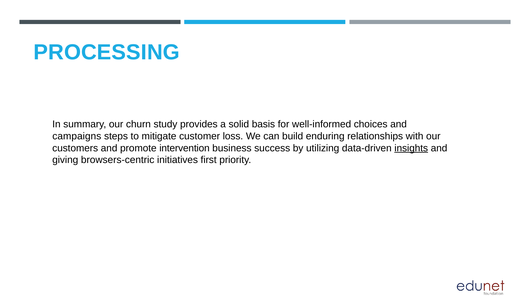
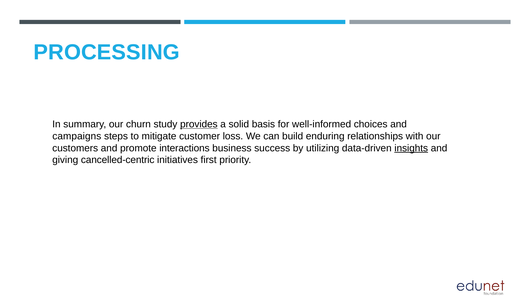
provides underline: none -> present
intervention: intervention -> interactions
browsers-centric: browsers-centric -> cancelled-centric
